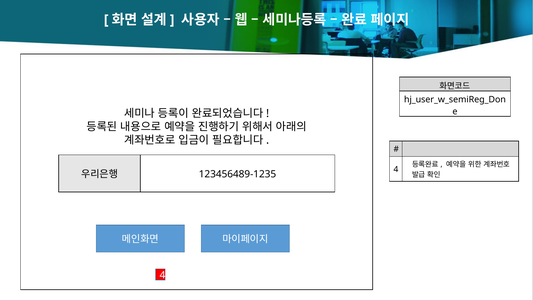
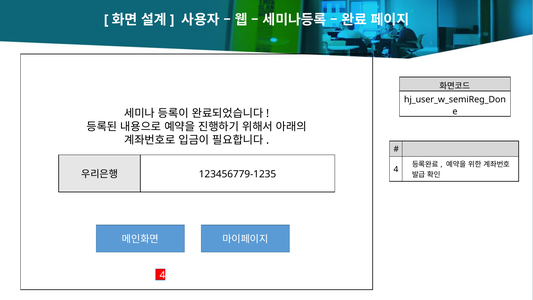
123456489-1235: 123456489-1235 -> 123456779-1235
